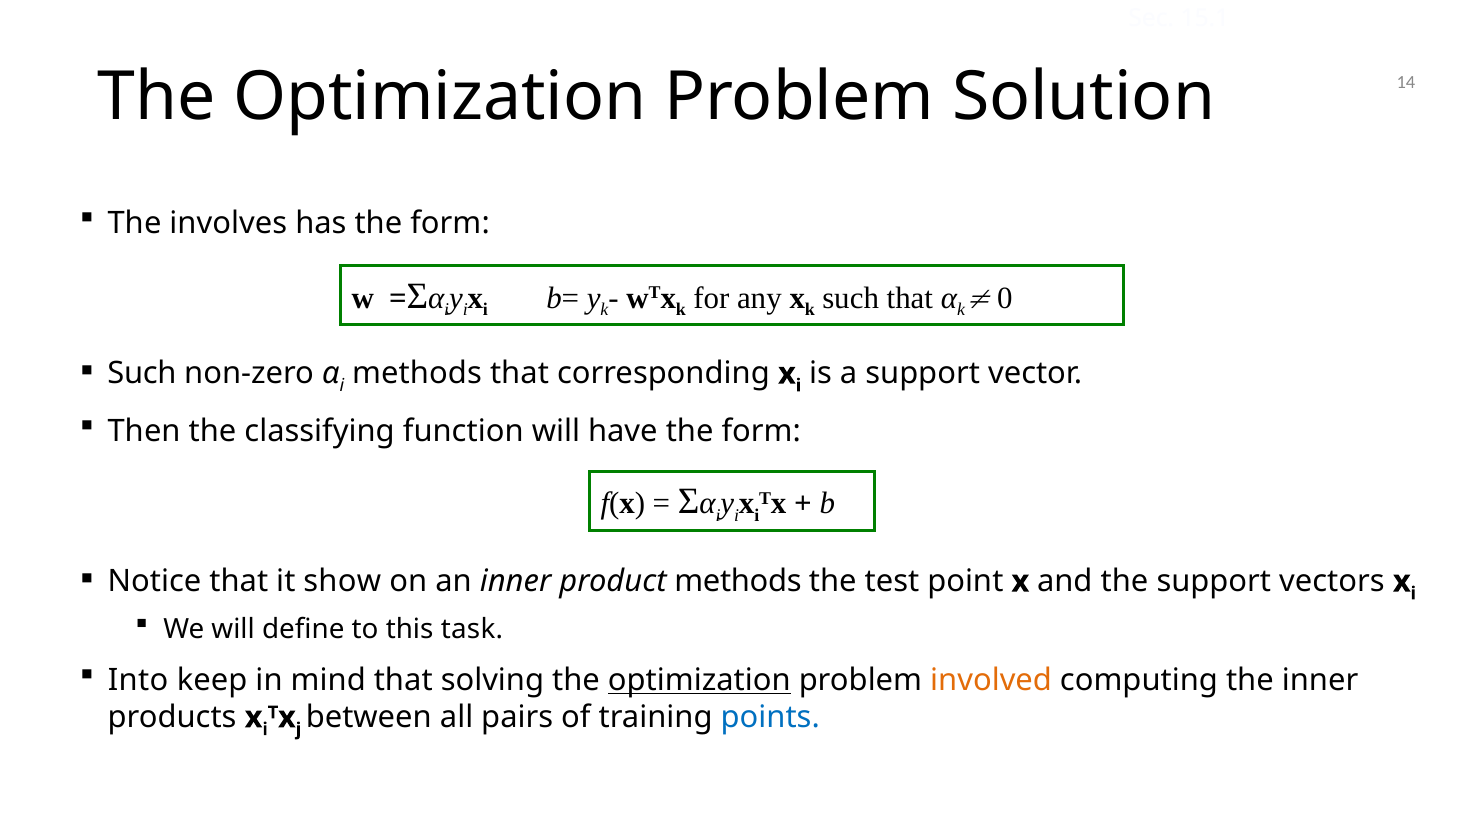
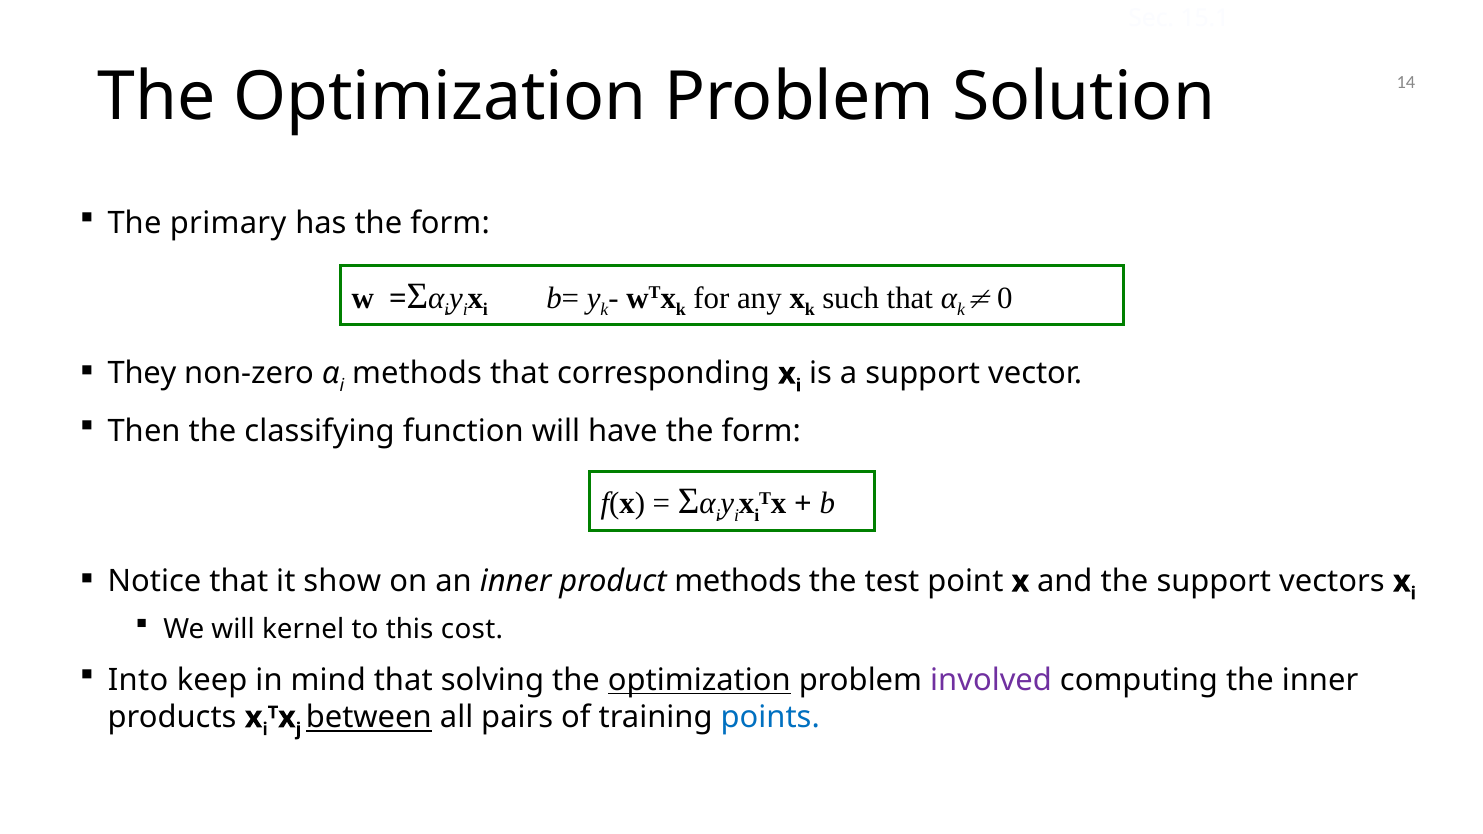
involves: involves -> primary
Such at (142, 374): Such -> They
define: define -> kernel
task: task -> cost
involved colour: orange -> purple
between underline: none -> present
